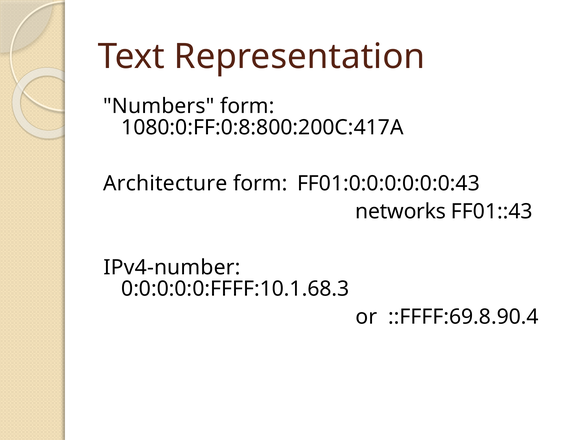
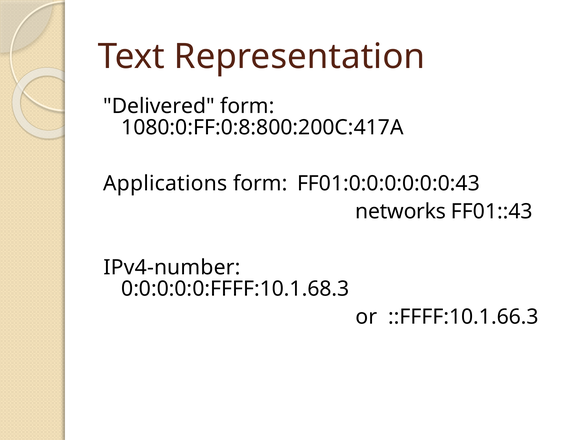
Numbers: Numbers -> Delivered
Architecture: Architecture -> Applications
::FFFF:69.8.90.4: ::FFFF:69.8.90.4 -> ::FFFF:10.1.66.3
